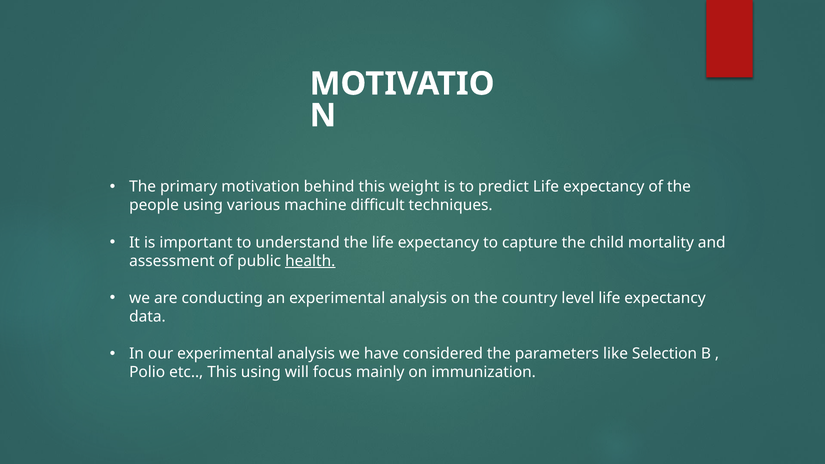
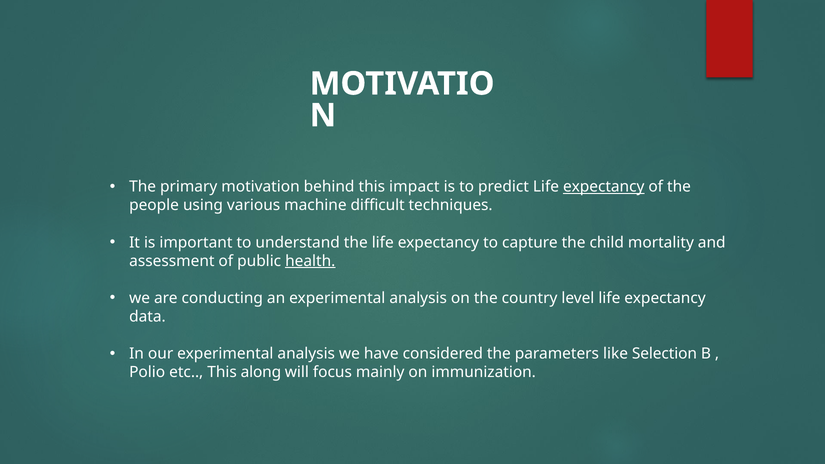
weight: weight -> impact
expectancy at (604, 187) underline: none -> present
This using: using -> along
